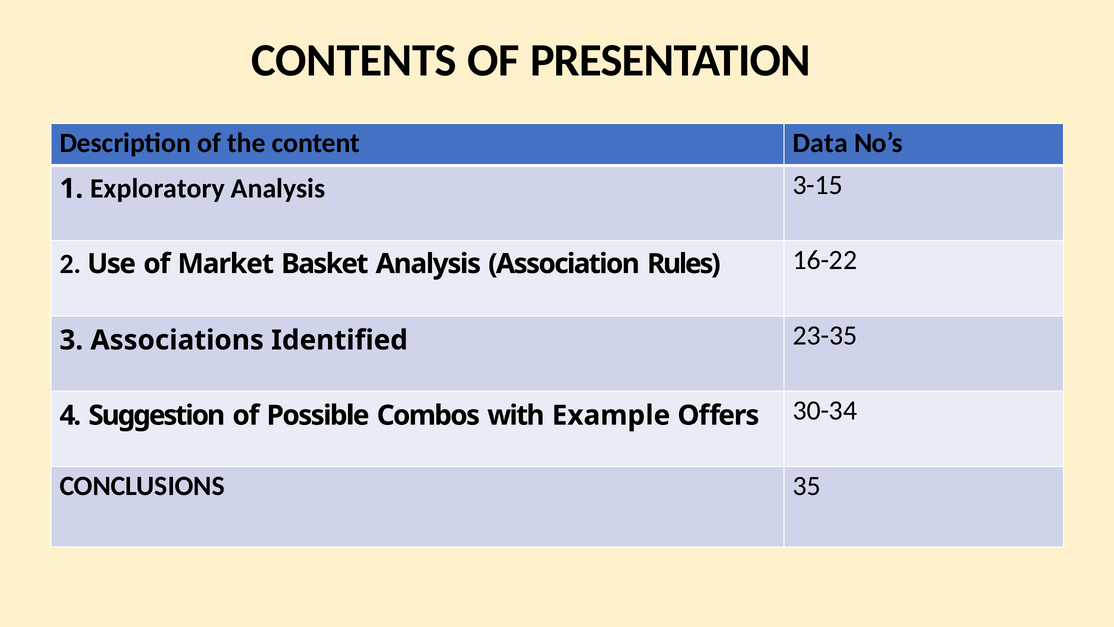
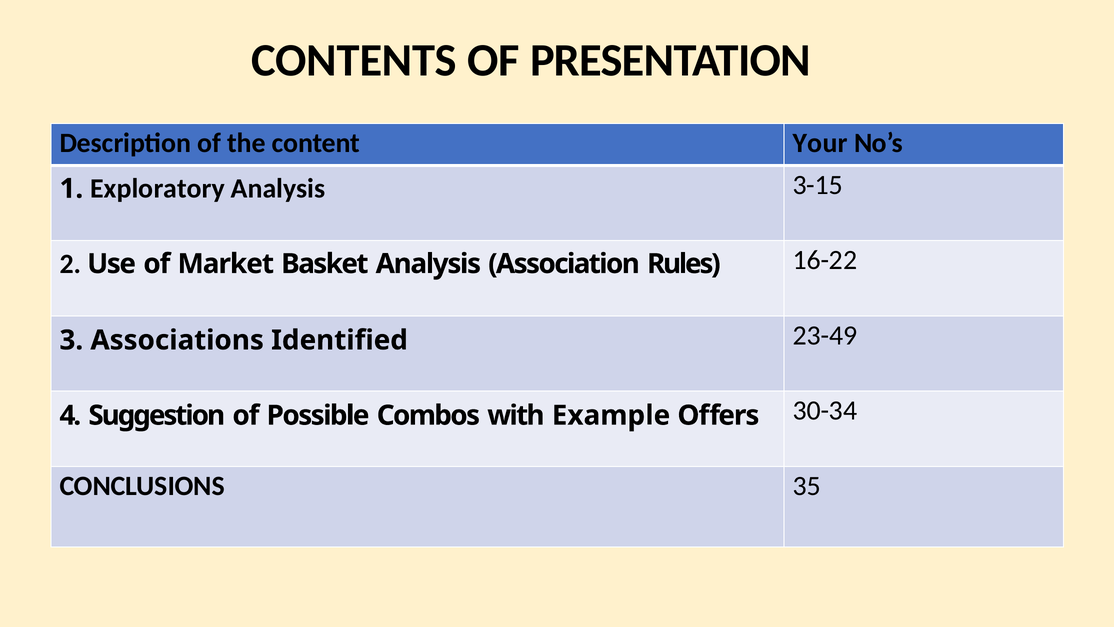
Data: Data -> Your
23-35: 23-35 -> 23-49
